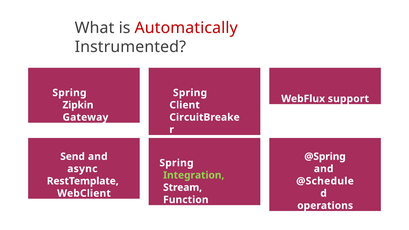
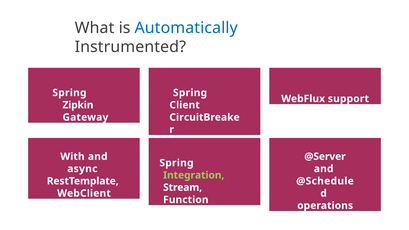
Automatically colour: red -> blue
Send: Send -> With
@Spring: @Spring -> @Server
